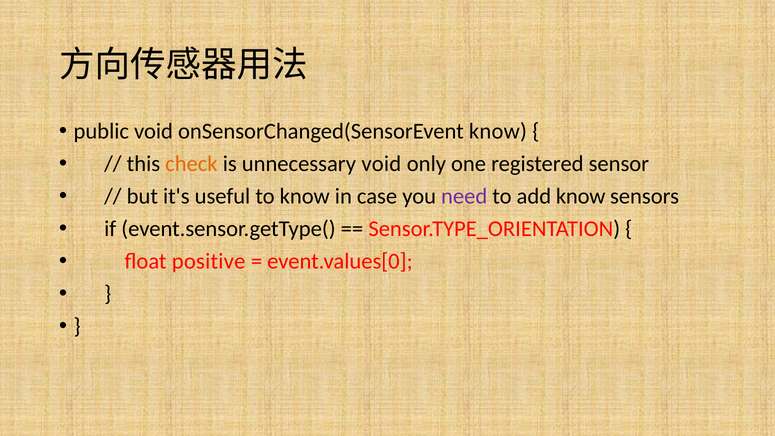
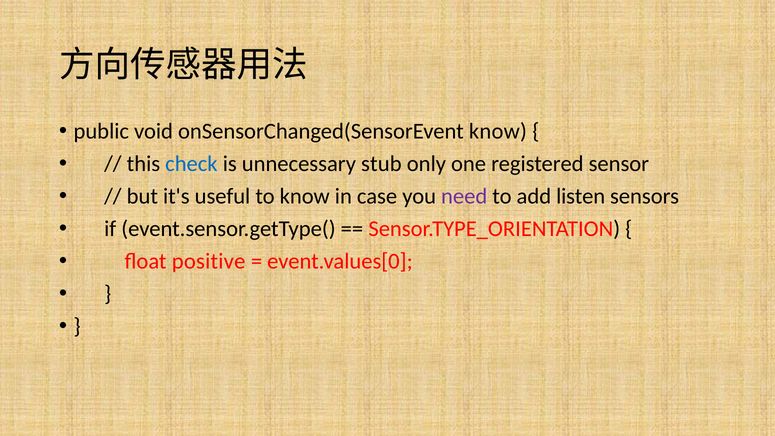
check colour: orange -> blue
unnecessary void: void -> stub
add know: know -> listen
